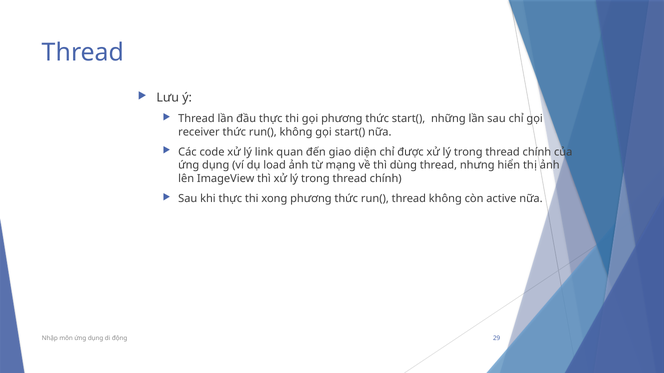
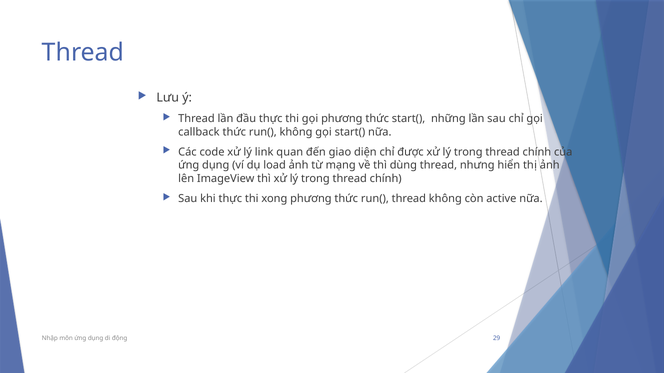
receiver: receiver -> callback
